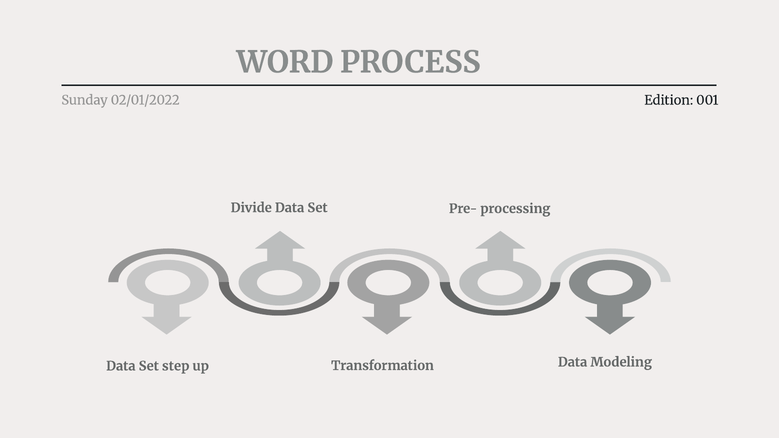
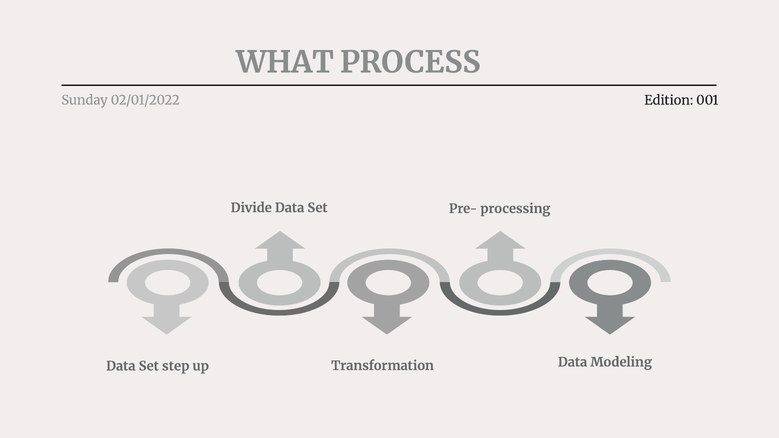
WORD: WORD -> WHAT
